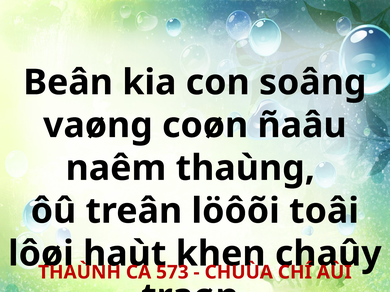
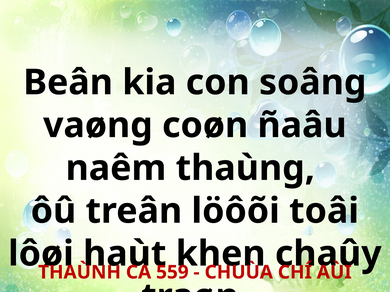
573: 573 -> 559
